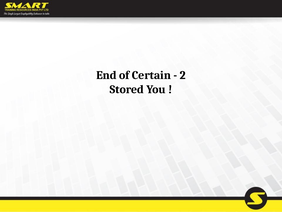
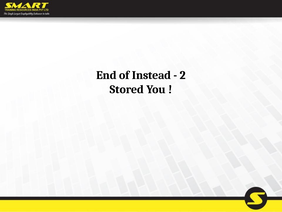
Certain: Certain -> Instead
